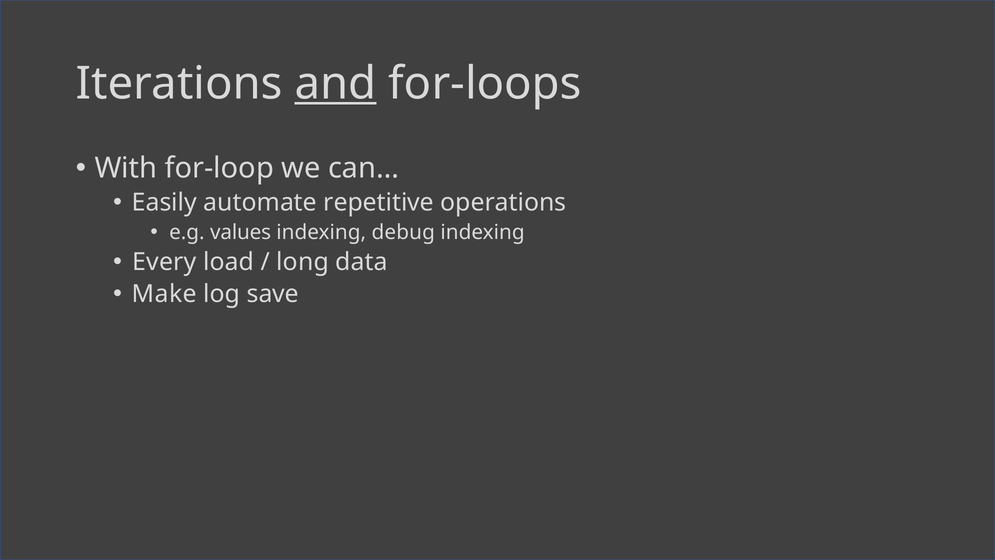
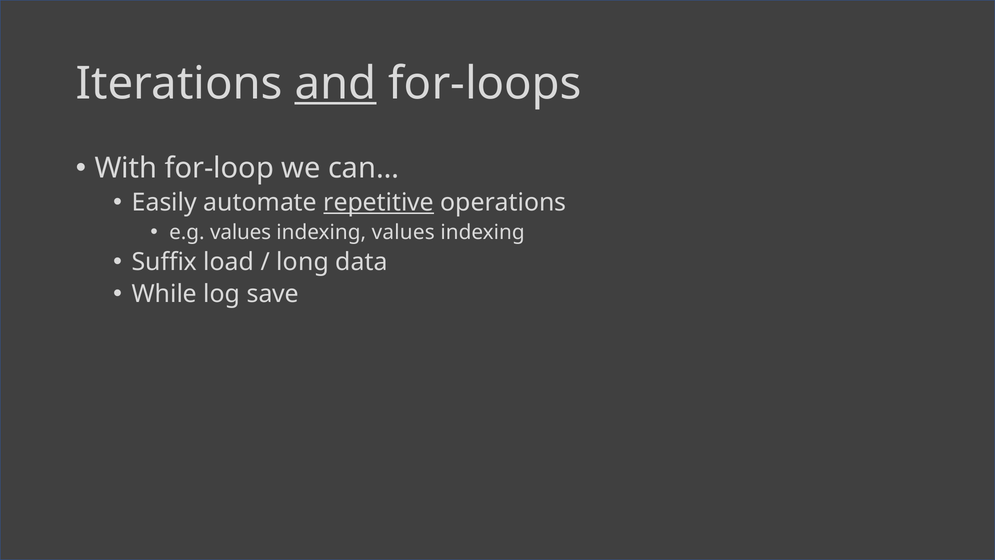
repetitive underline: none -> present
indexing debug: debug -> values
Every: Every -> Suffix
Make: Make -> While
